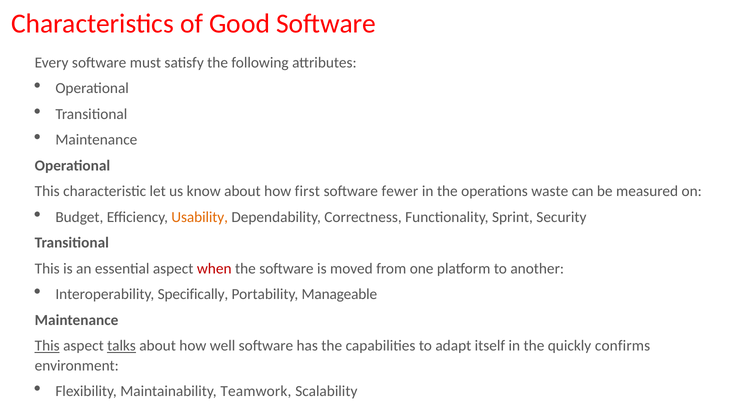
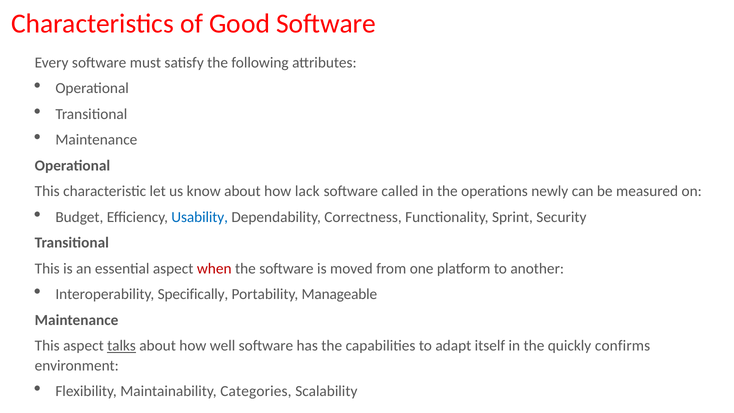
first: first -> lack
fewer: fewer -> called
waste: waste -> newly
Usability colour: orange -> blue
This at (47, 346) underline: present -> none
Teamwork: Teamwork -> Categories
